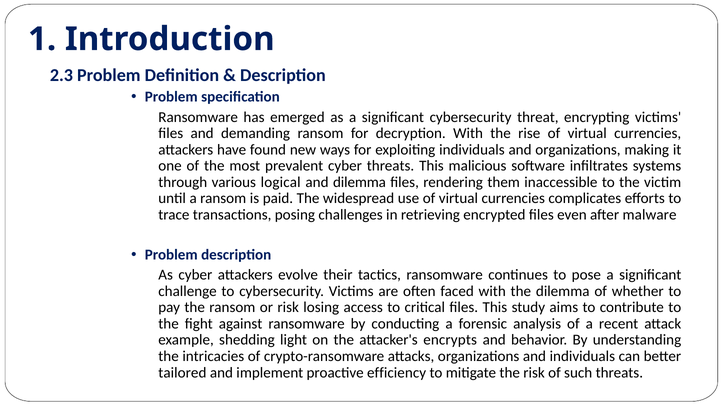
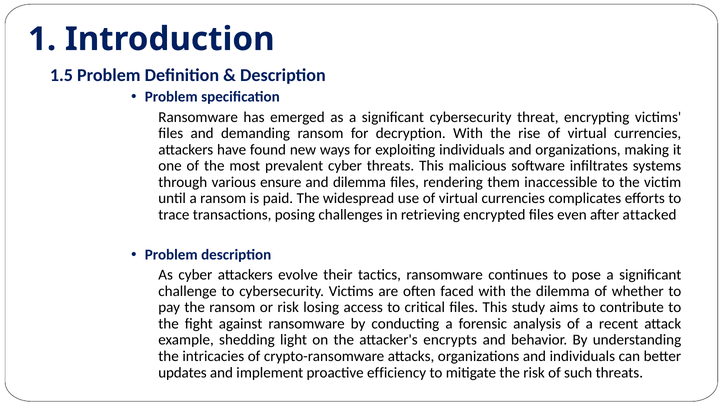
2.3: 2.3 -> 1.5
logical: logical -> ensure
malware: malware -> attacked
tailored: tailored -> updates
